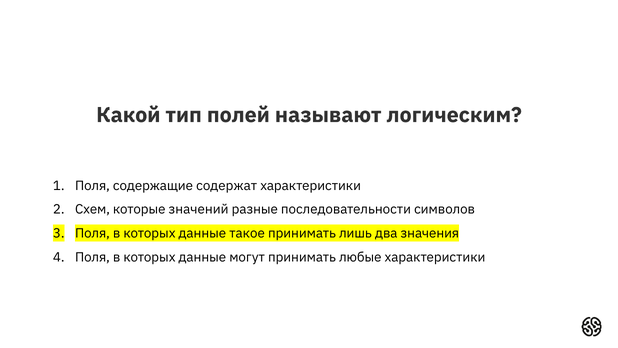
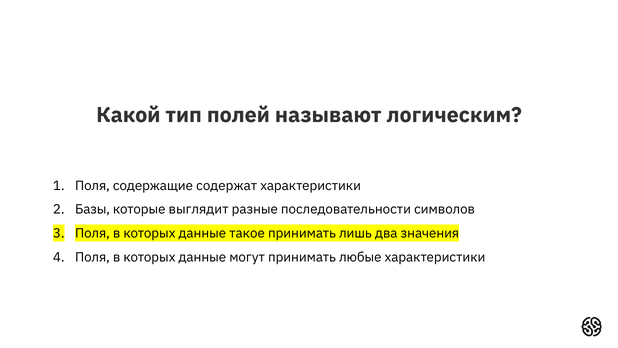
Схем: Схем -> Базы
значений: значений -> выглядит
